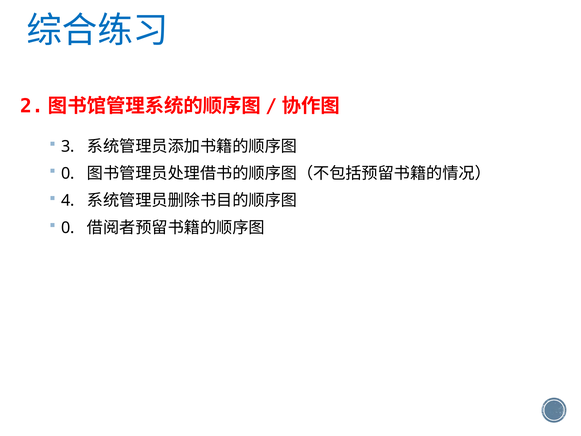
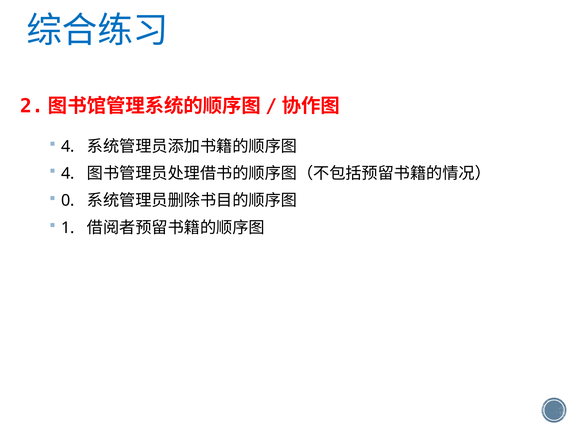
3 at (68, 146): 3 -> 4
0 at (68, 173): 0 -> 4
4: 4 -> 0
0 at (68, 228): 0 -> 1
